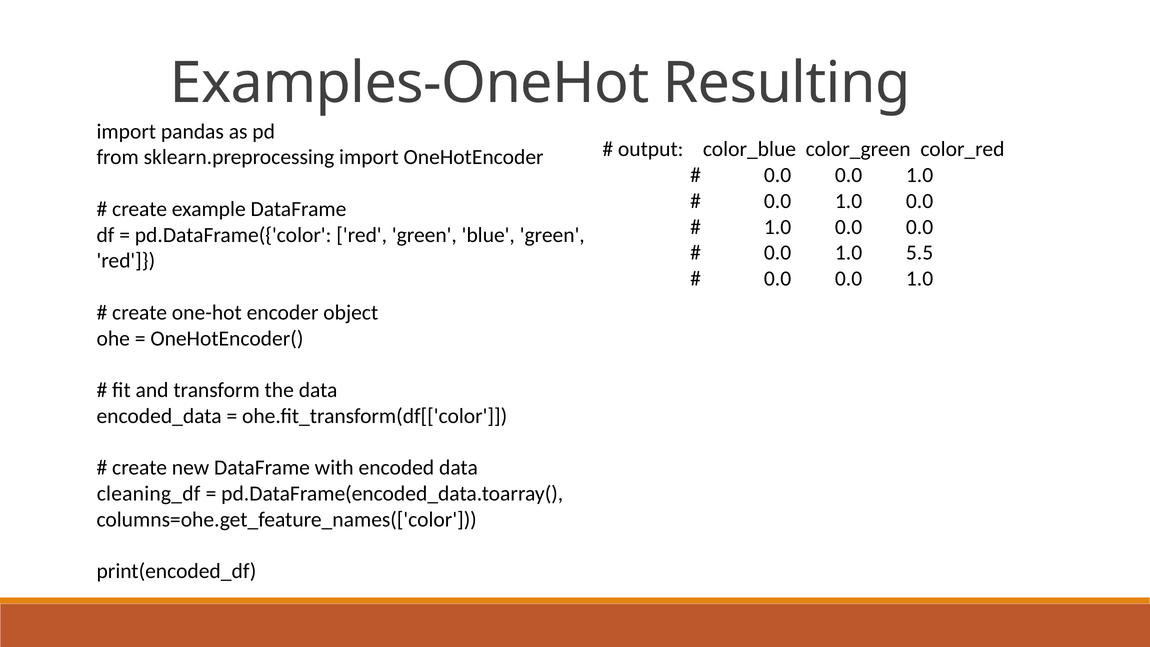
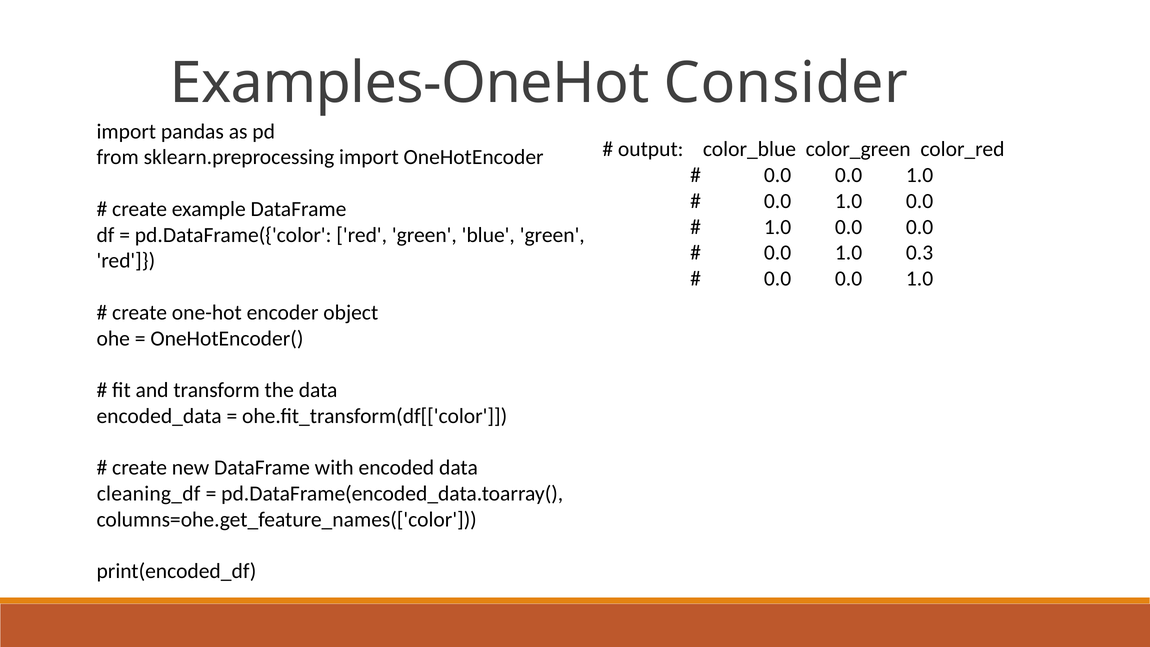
Resulting: Resulting -> Consider
5.5: 5.5 -> 0.3
